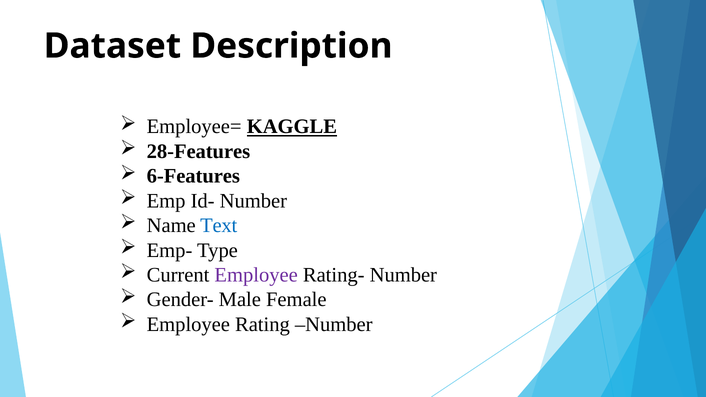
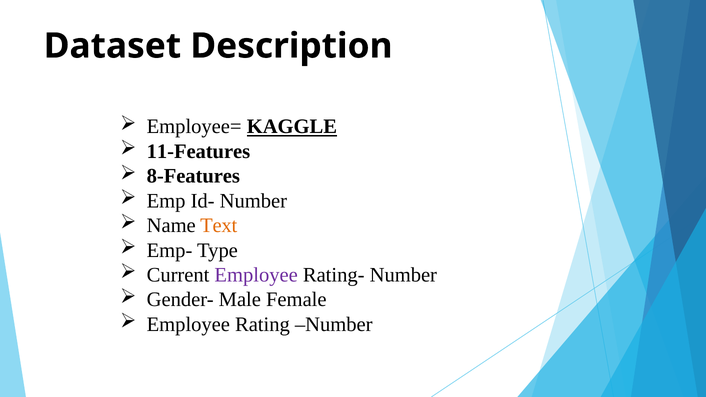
28-Features: 28-Features -> 11-Features
6-Features: 6-Features -> 8-Features
Text colour: blue -> orange
